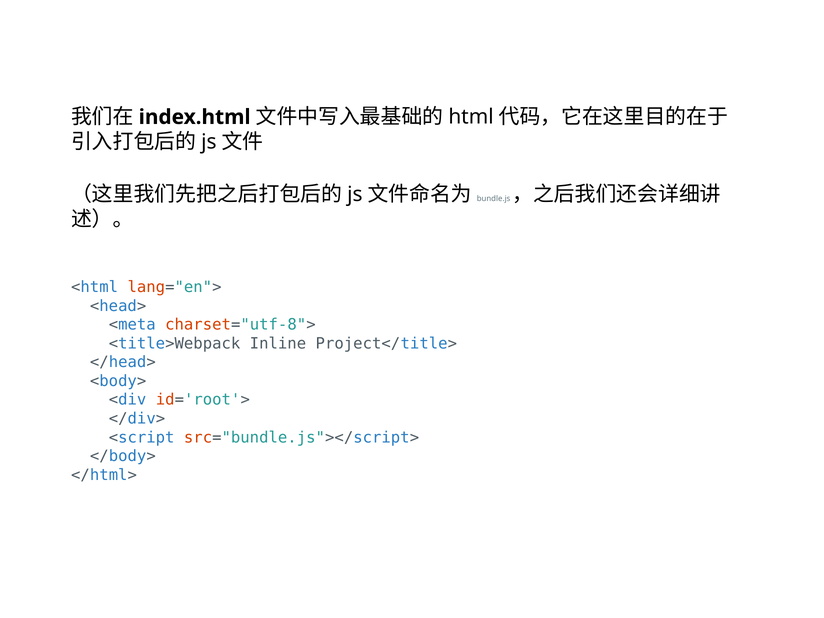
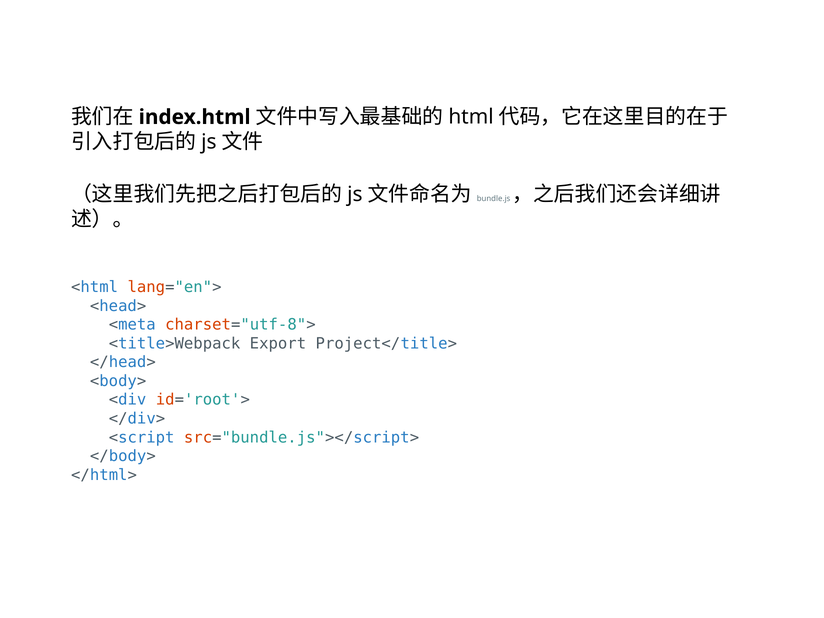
Inline: Inline -> Export
